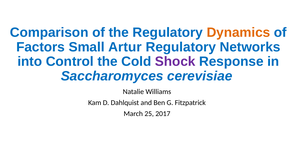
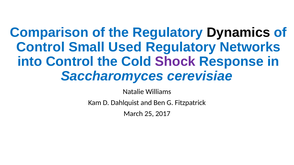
Dynamics colour: orange -> black
Factors at (41, 47): Factors -> Control
Artur: Artur -> Used
